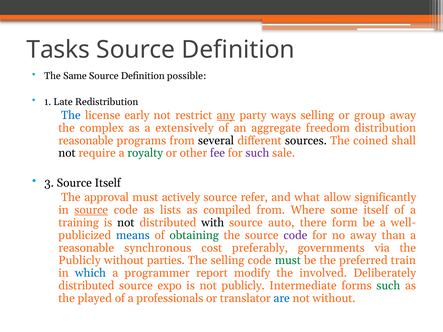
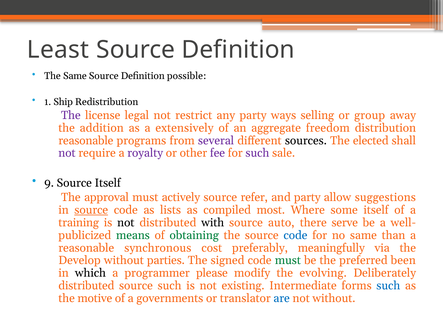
Tasks: Tasks -> Least
Late: Late -> Ship
The at (71, 115) colour: blue -> purple
early: early -> legal
any underline: present -> none
complex: complex -> addition
several colour: black -> purple
coined: coined -> elected
not at (67, 153) colour: black -> purple
royalty colour: green -> purple
3: 3 -> 9
and what: what -> party
significantly: significantly -> suggestions
compiled from: from -> most
form: form -> serve
means colour: blue -> green
code at (295, 235) colour: purple -> blue
no away: away -> same
governments: governments -> meaningfully
Publicly at (80, 261): Publicly -> Develop
The selling: selling -> signed
train: train -> been
which colour: blue -> black
report: report -> please
involved: involved -> evolving
source expo: expo -> such
not publicly: publicly -> existing
such at (388, 286) colour: green -> blue
played: played -> motive
professionals: professionals -> governments
